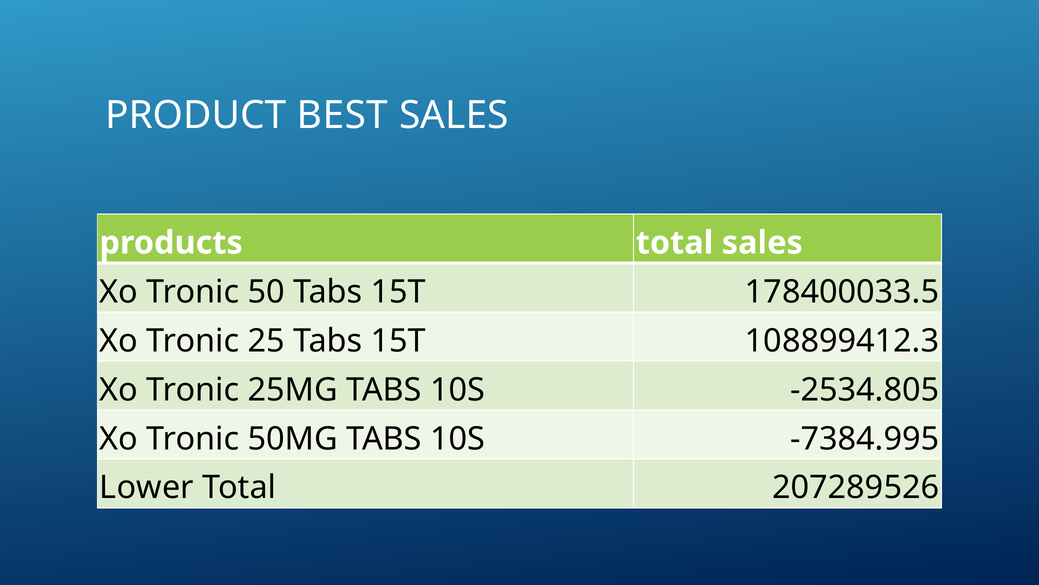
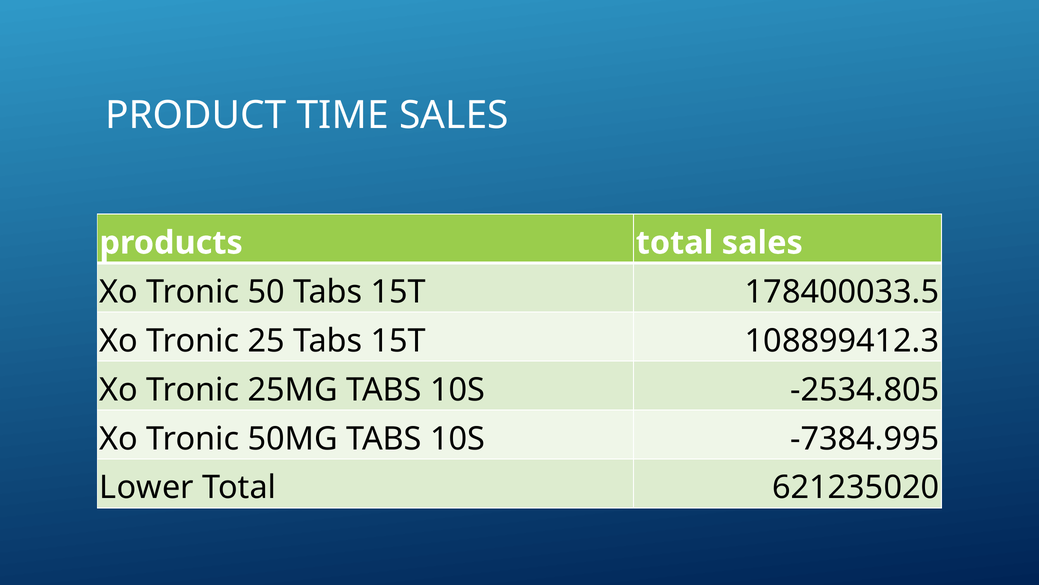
BEST: BEST -> TIME
207289526: 207289526 -> 621235020
